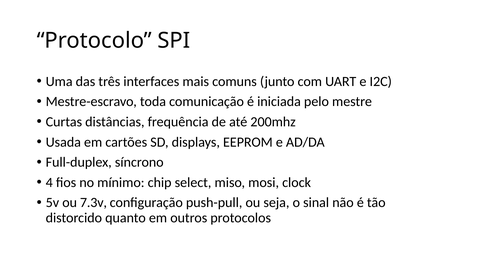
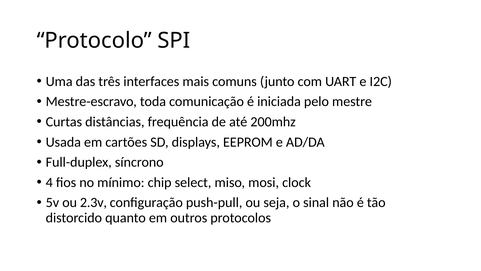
7.3v: 7.3v -> 2.3v
